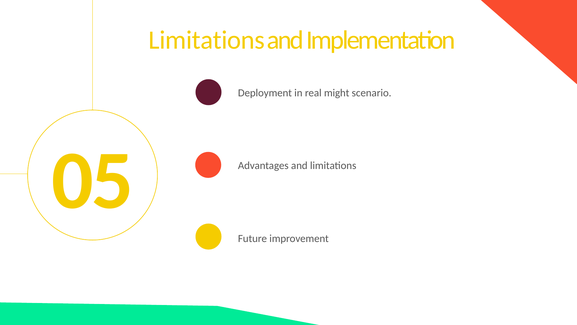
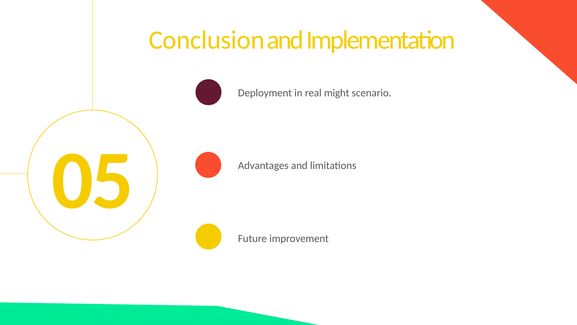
Limitations at (207, 40): Limitations -> Conclusion
